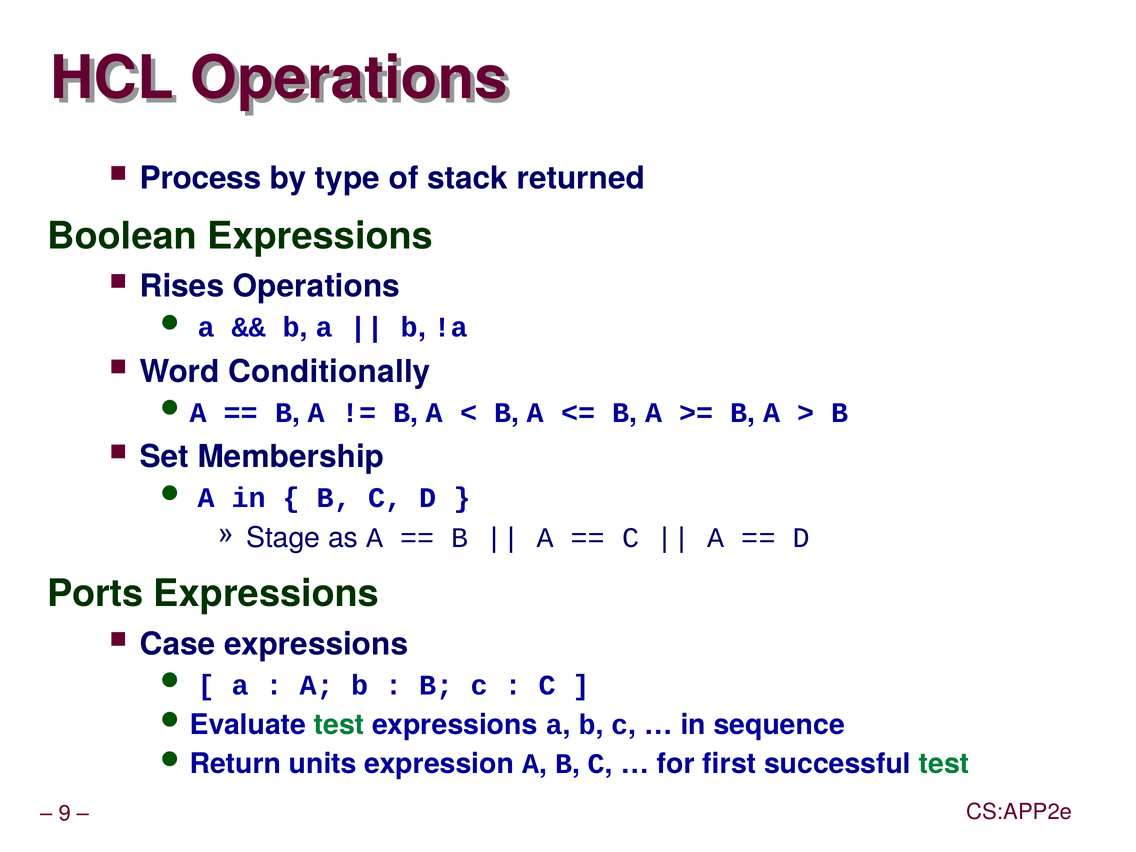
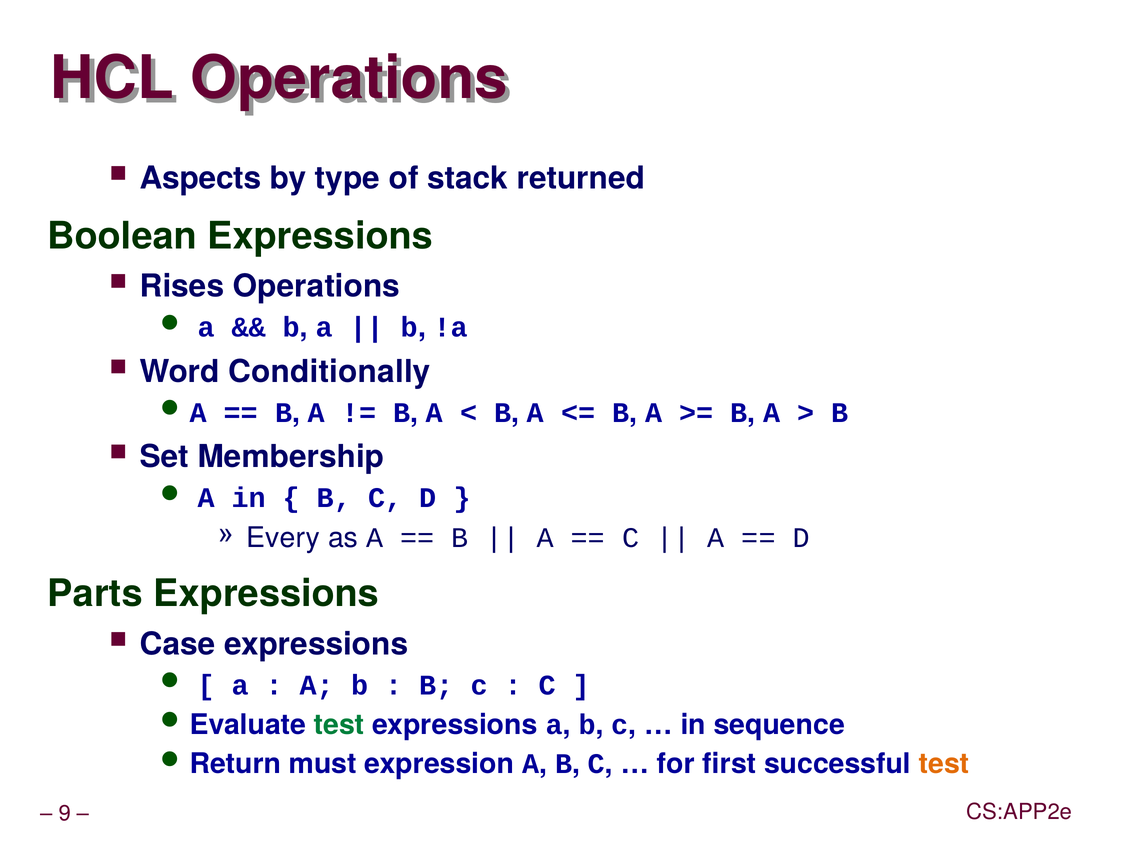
Process: Process -> Aspects
Stage: Stage -> Every
Ports: Ports -> Parts
units: units -> must
test at (944, 764) colour: green -> orange
